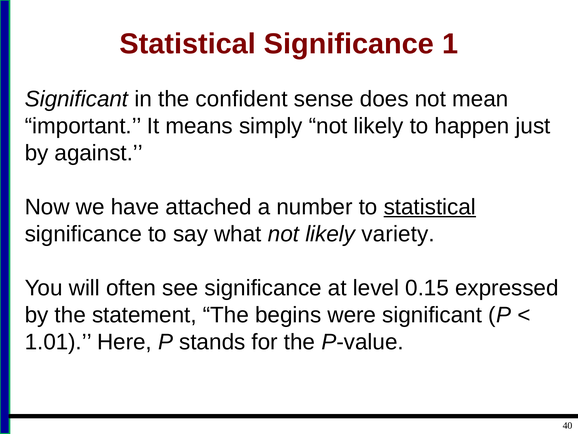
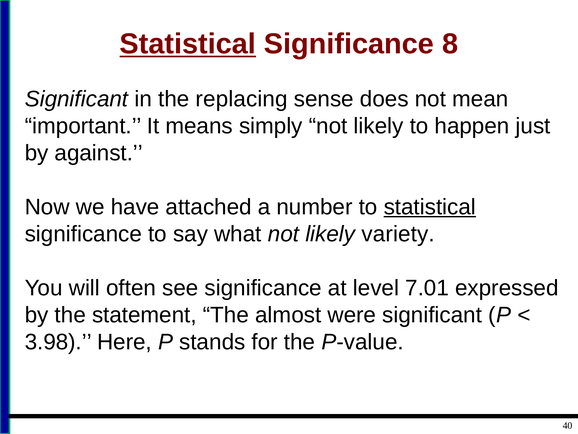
Statistical at (188, 44) underline: none -> present
1: 1 -> 8
confident: confident -> replacing
0.15: 0.15 -> 7.01
begins: begins -> almost
1.01: 1.01 -> 3.98
